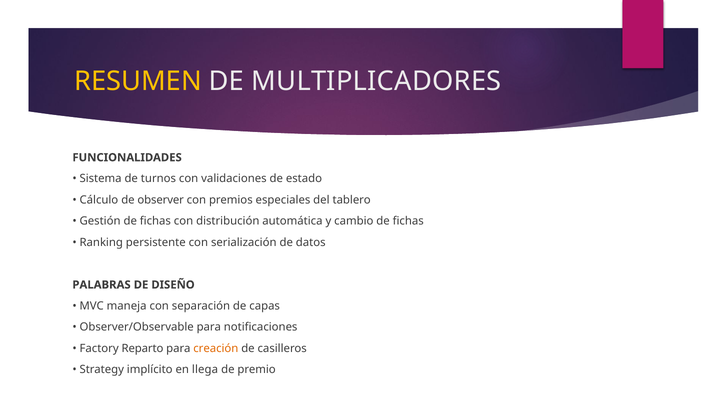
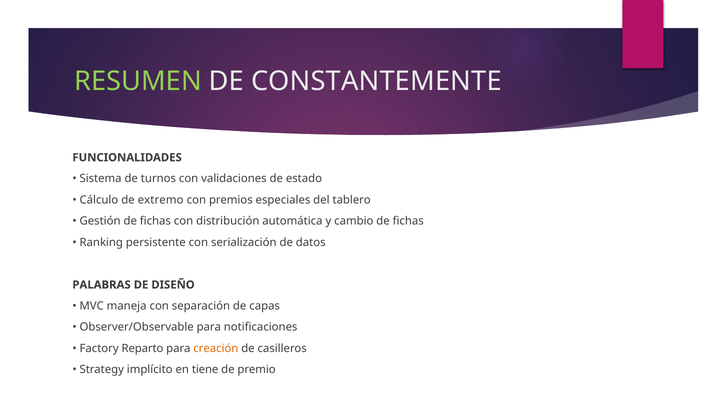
RESUMEN colour: yellow -> light green
MULTIPLICADORES: MULTIPLICADORES -> CONSTANTEMENTE
observer: observer -> extremo
llega: llega -> tiene
